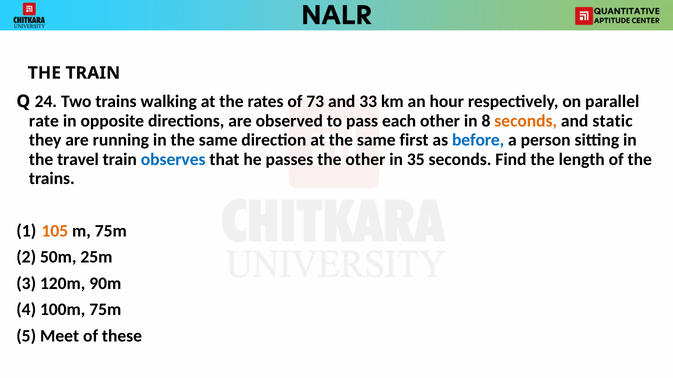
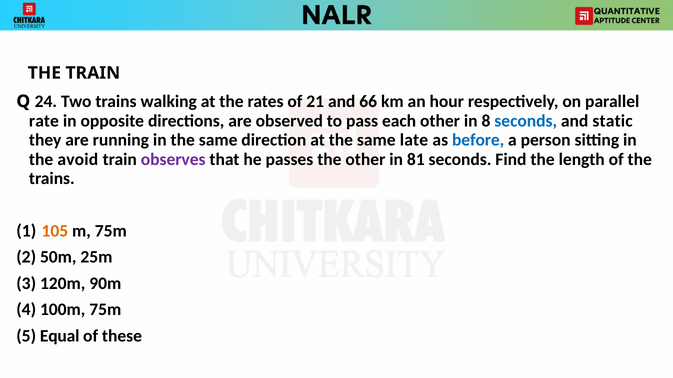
73: 73 -> 21
33: 33 -> 66
seconds at (526, 121) colour: orange -> blue
first: first -> late
travel: travel -> avoid
observes colour: blue -> purple
35: 35 -> 81
Meet: Meet -> Equal
